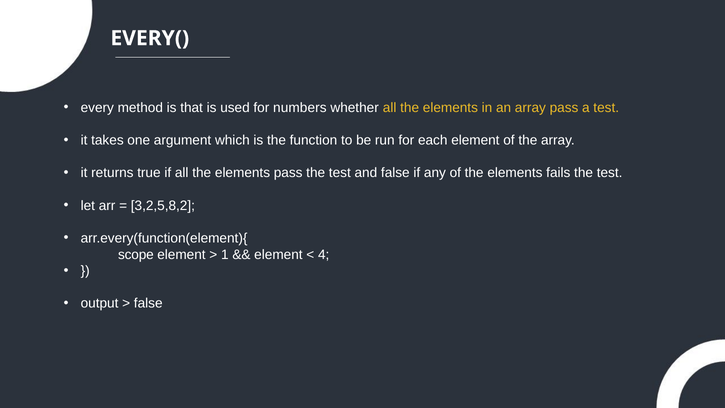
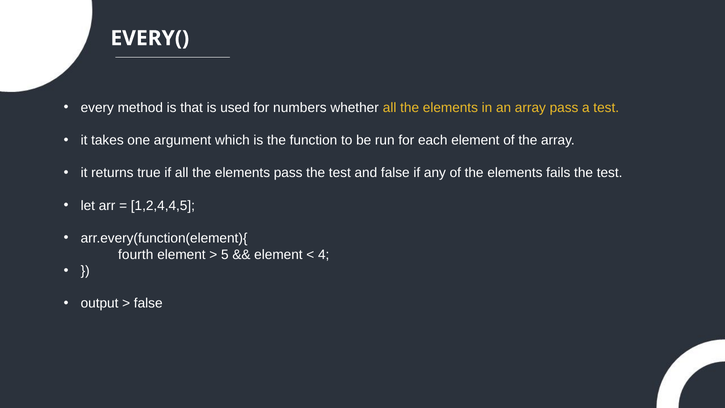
3,2,5,8,2: 3,2,5,8,2 -> 1,2,4,4,5
scope: scope -> fourth
1: 1 -> 5
